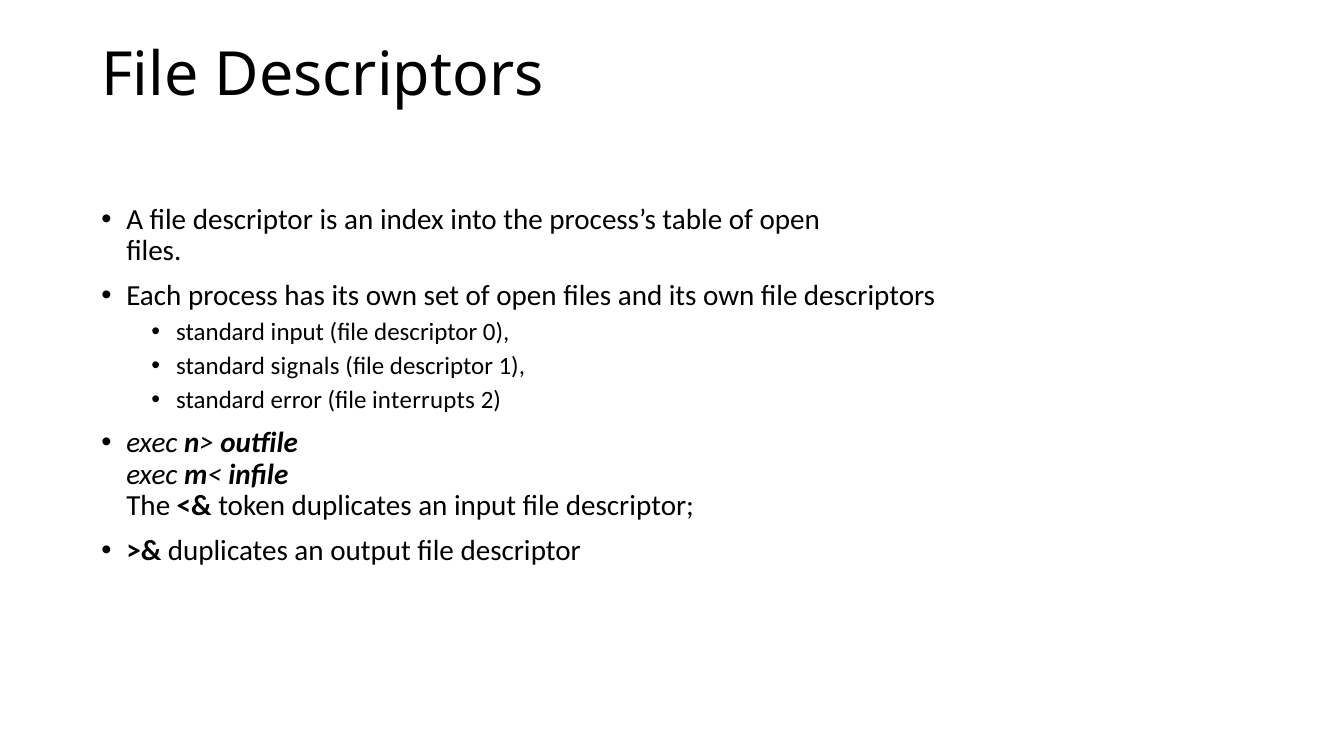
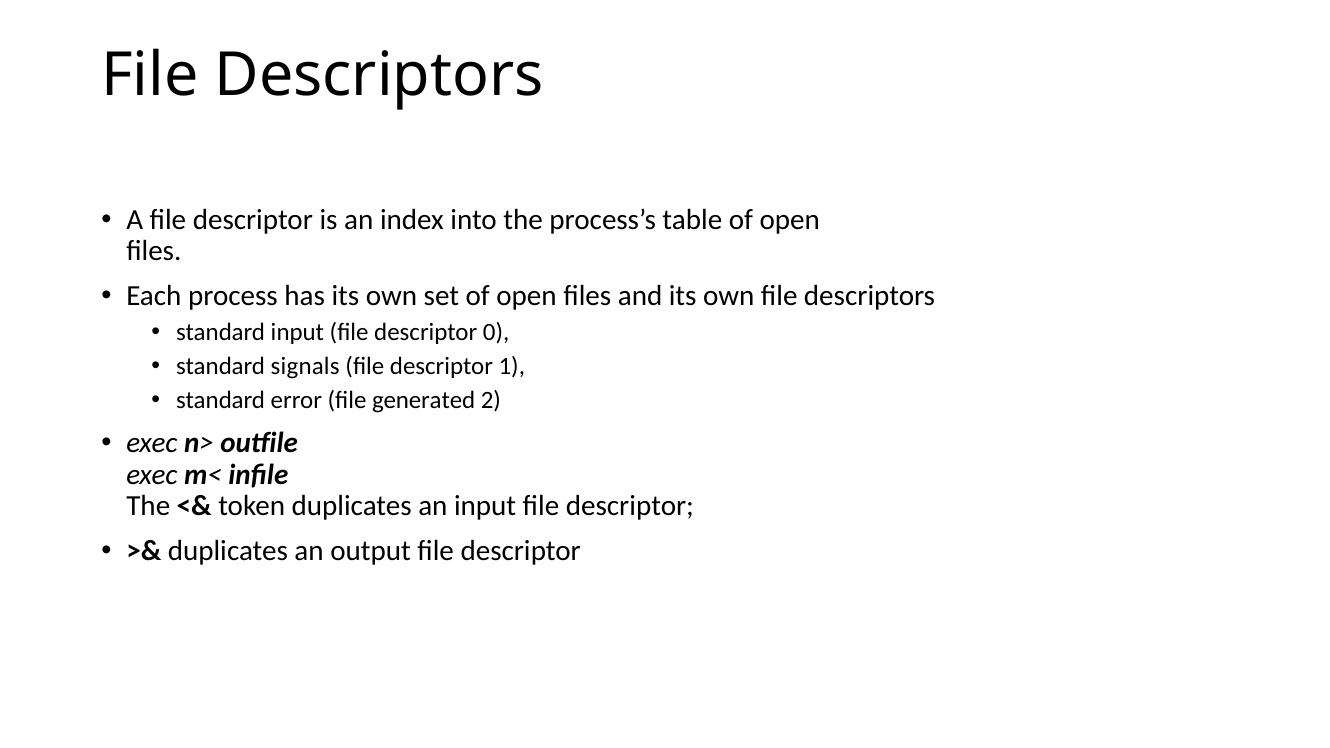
interrupts: interrupts -> generated
